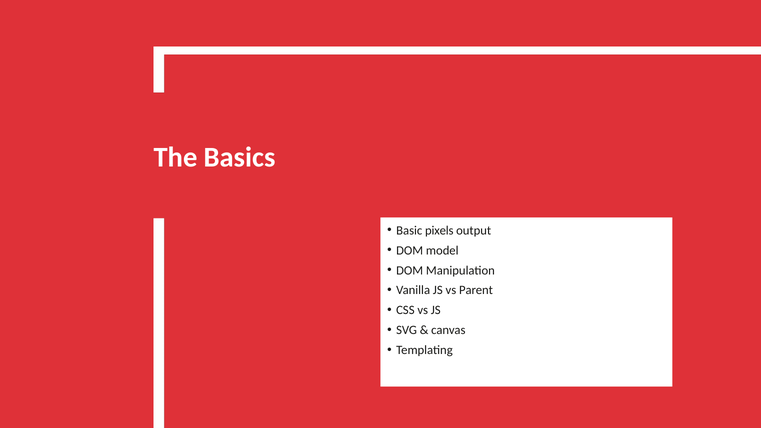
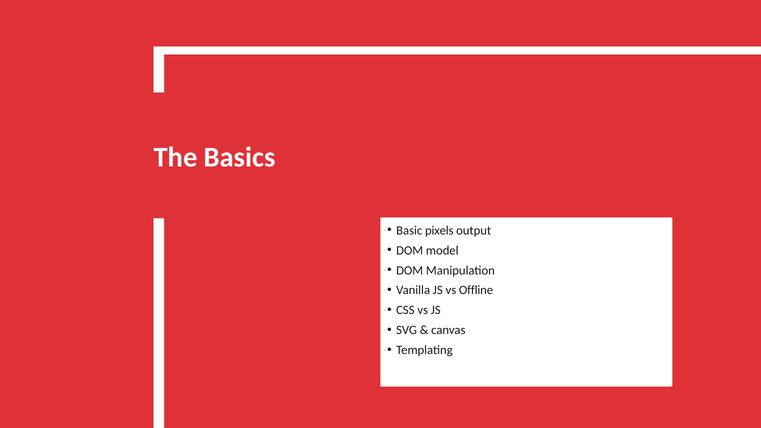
Parent: Parent -> Offline
